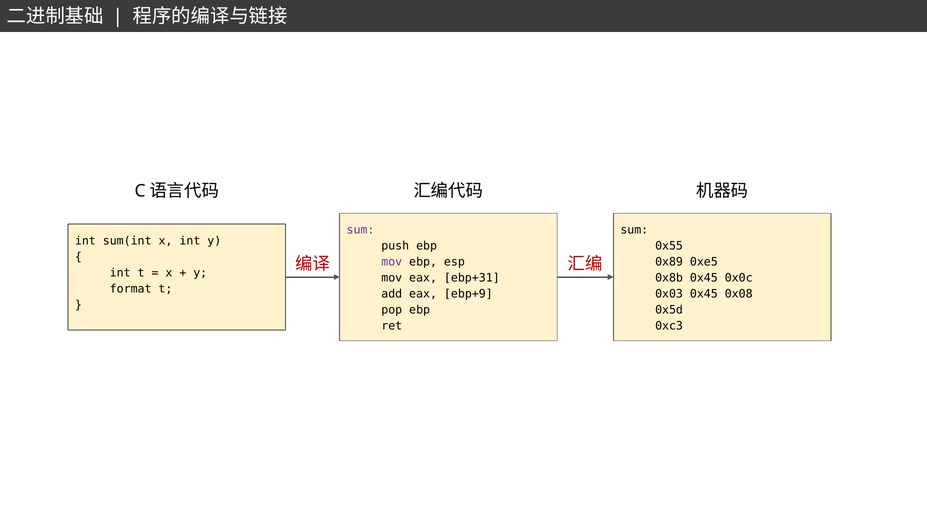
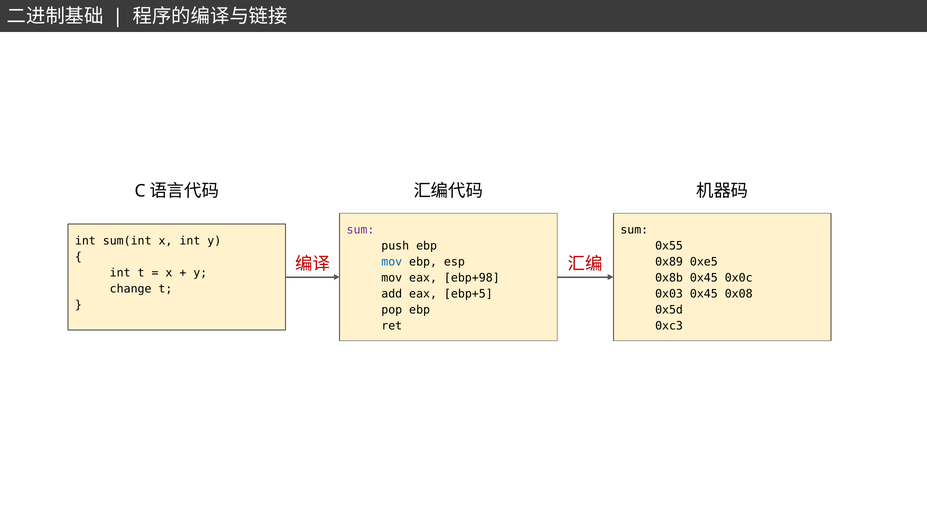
mov at (392, 262) colour: purple -> blue
ebp+31: ebp+31 -> ebp+98
format: format -> change
ebp+9: ebp+9 -> ebp+5
